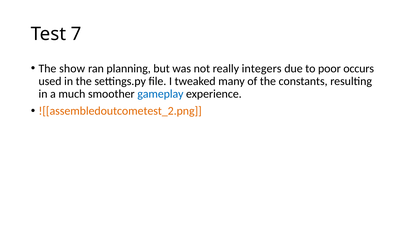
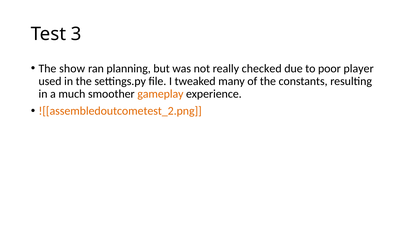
7: 7 -> 3
integers: integers -> checked
occurs: occurs -> player
gameplay colour: blue -> orange
